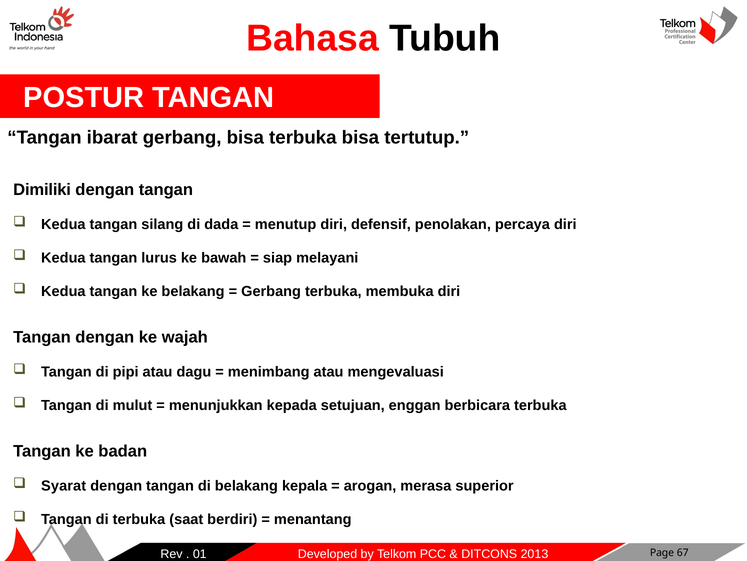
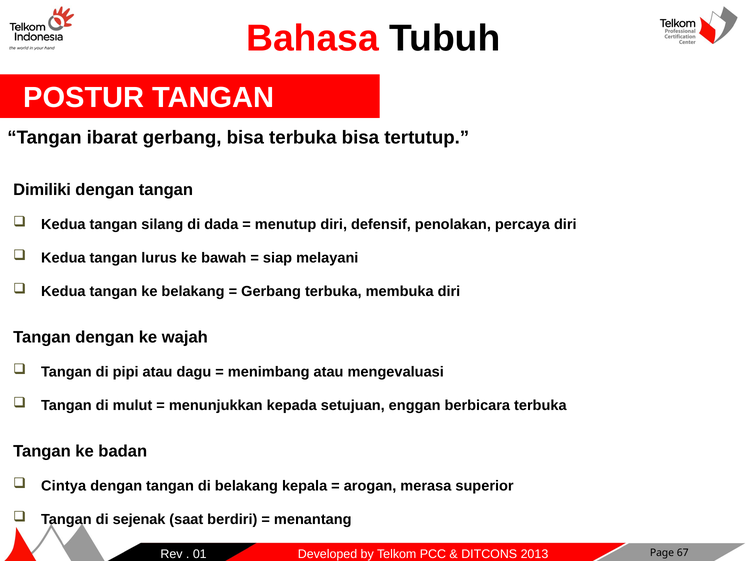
Syarat: Syarat -> Cintya
di terbuka: terbuka -> sejenak
